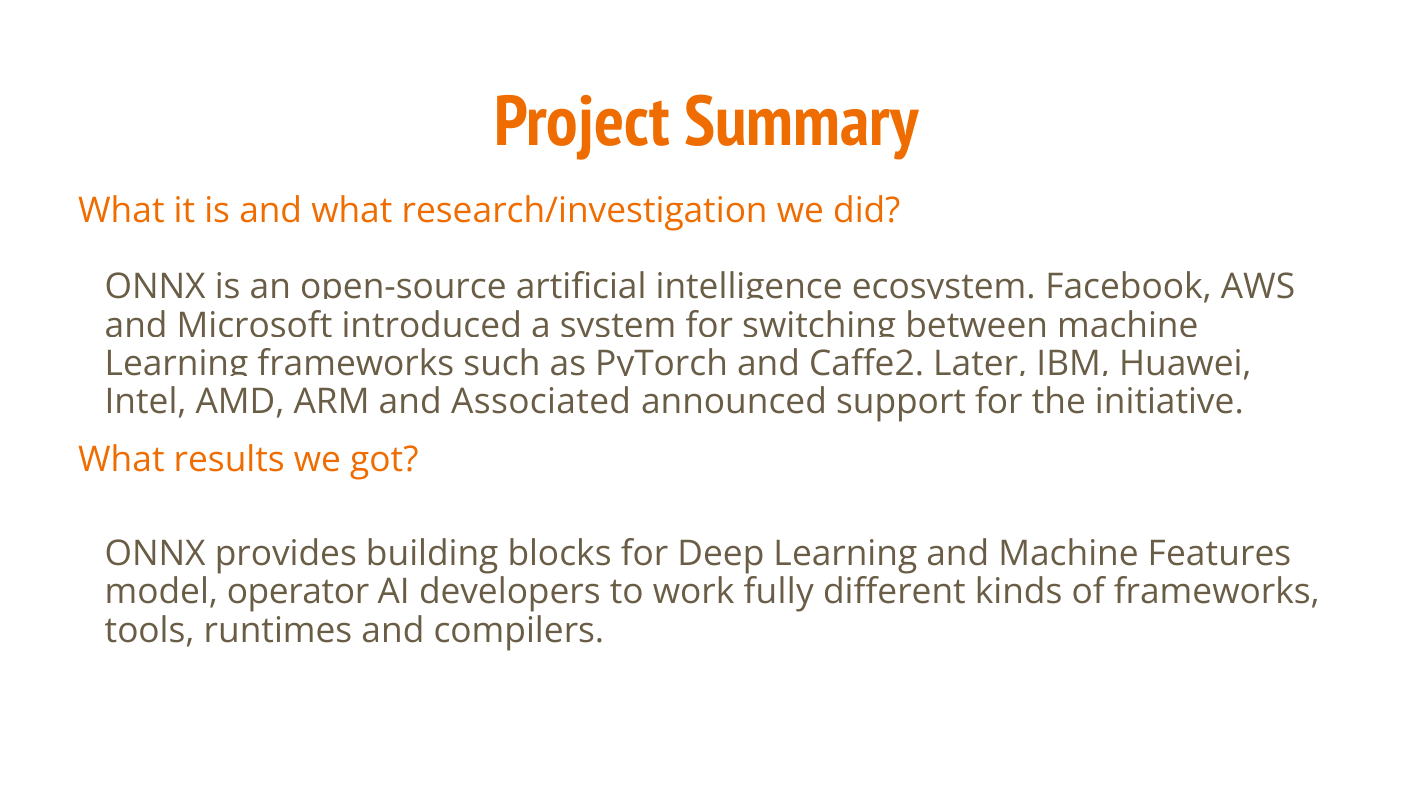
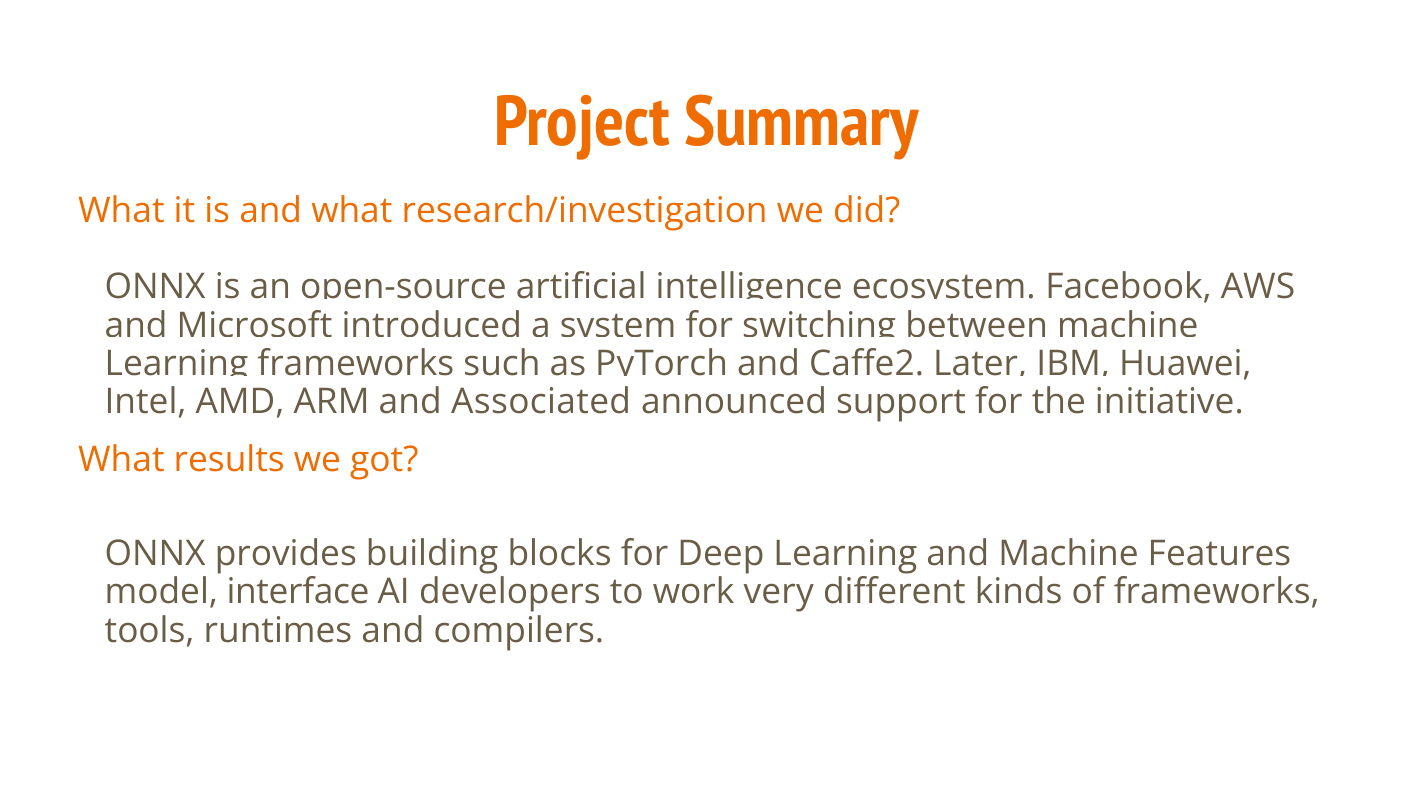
operator: operator -> interface
fully: fully -> very
